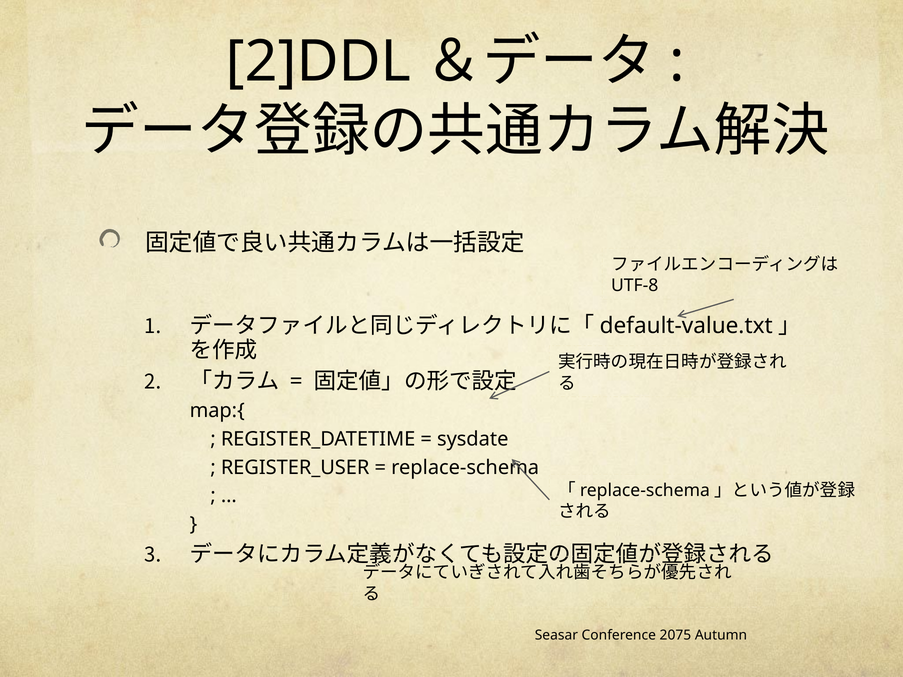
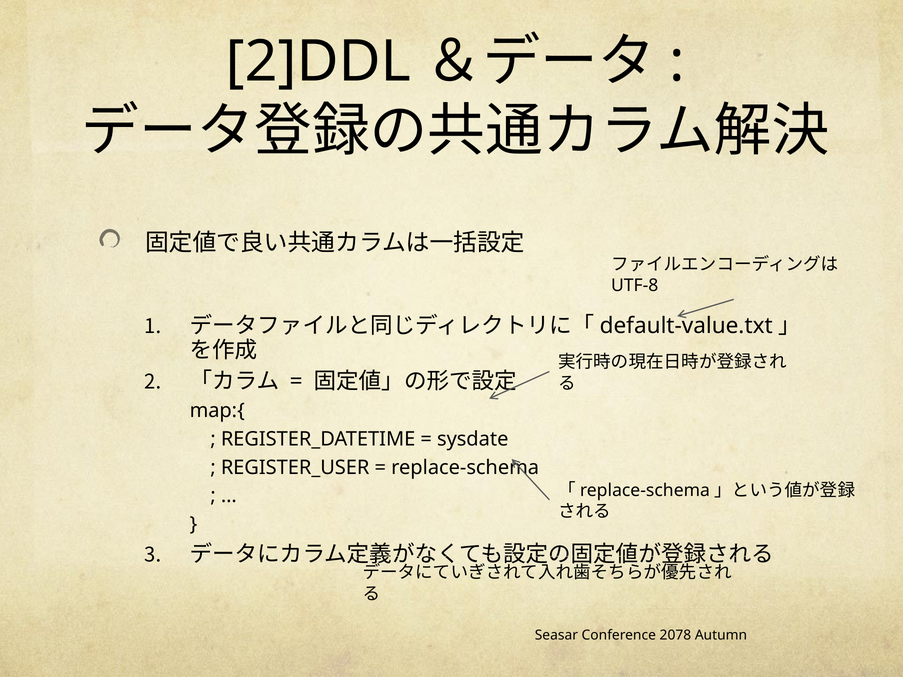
2075: 2075 -> 2078
